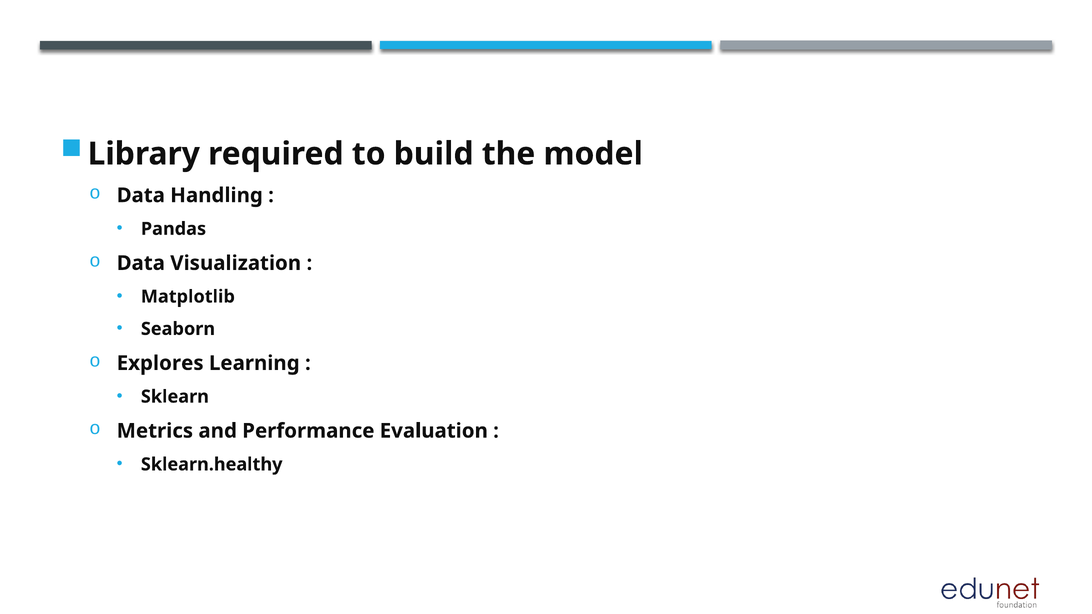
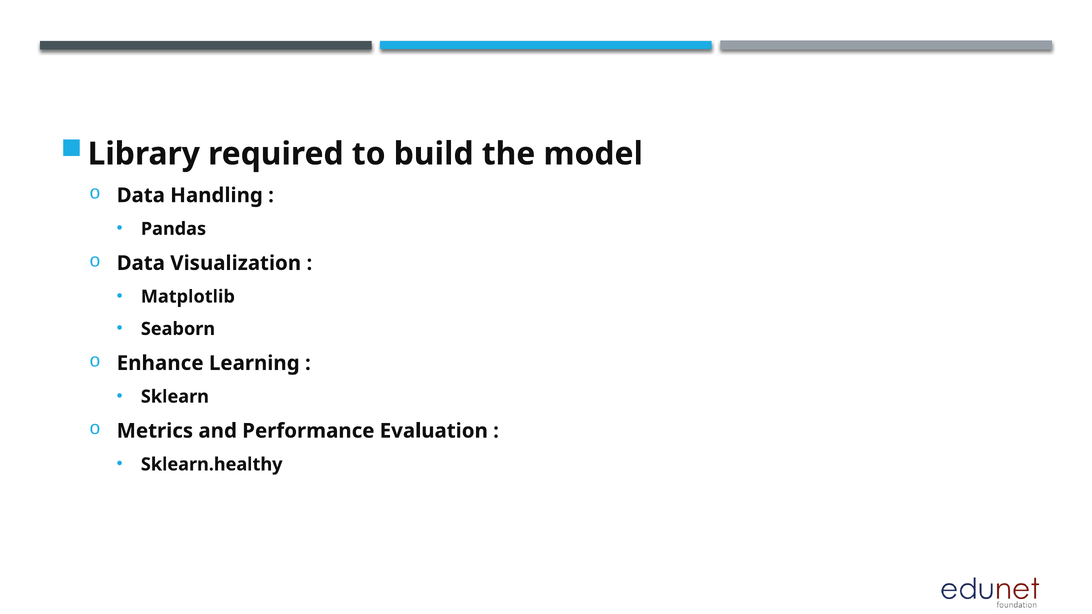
Explores: Explores -> Enhance
